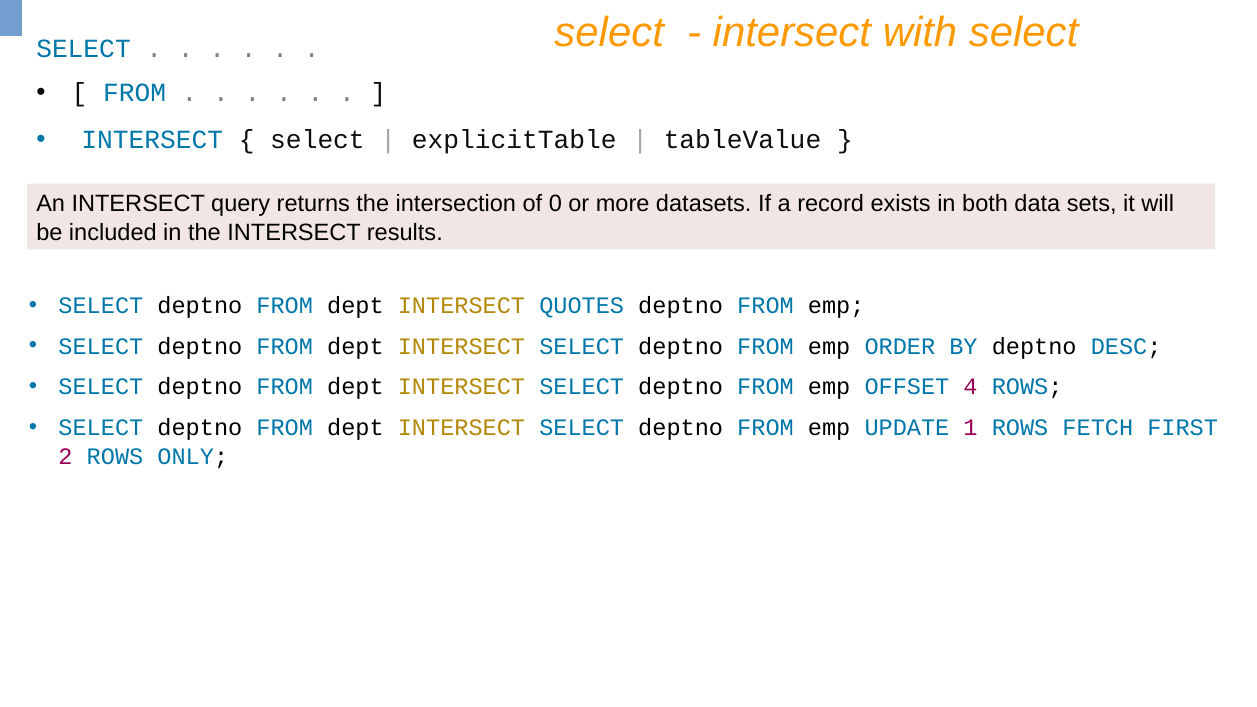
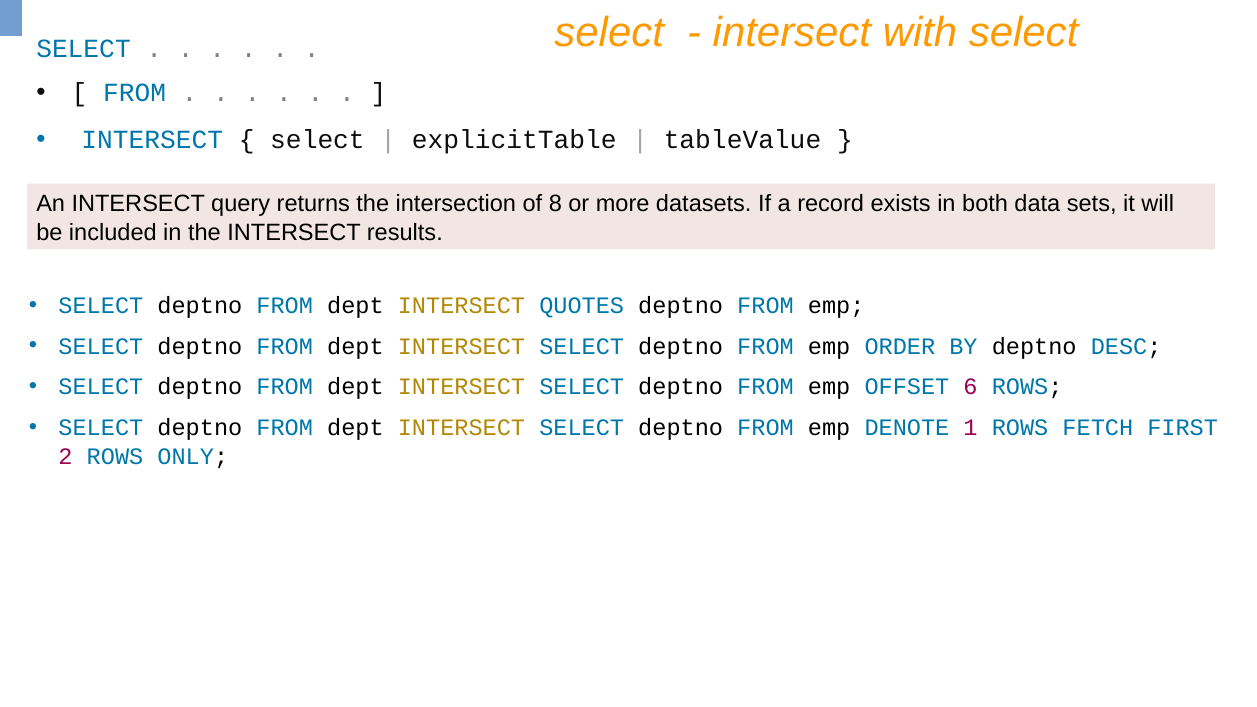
0: 0 -> 8
4: 4 -> 6
UPDATE: UPDATE -> DENOTE
